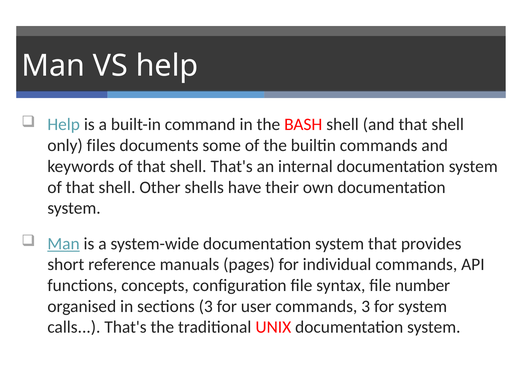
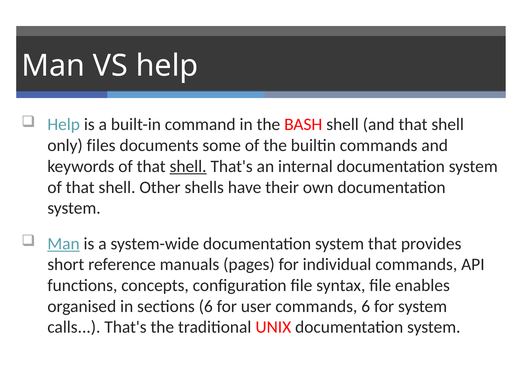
shell at (188, 166) underline: none -> present
number: number -> enables
sections 3: 3 -> 6
commands 3: 3 -> 6
